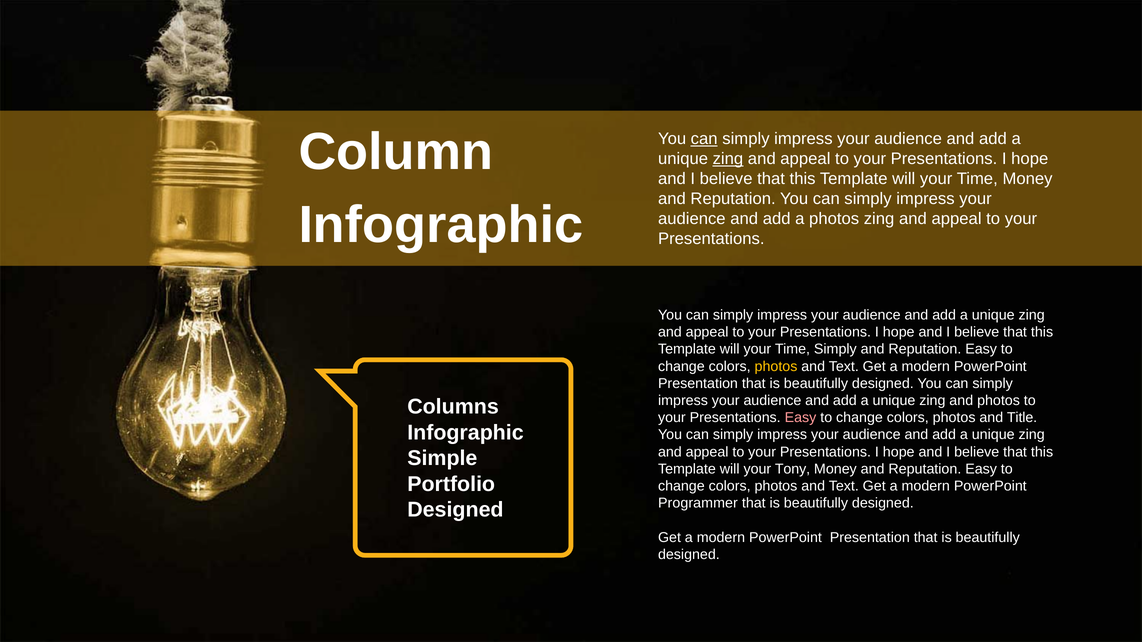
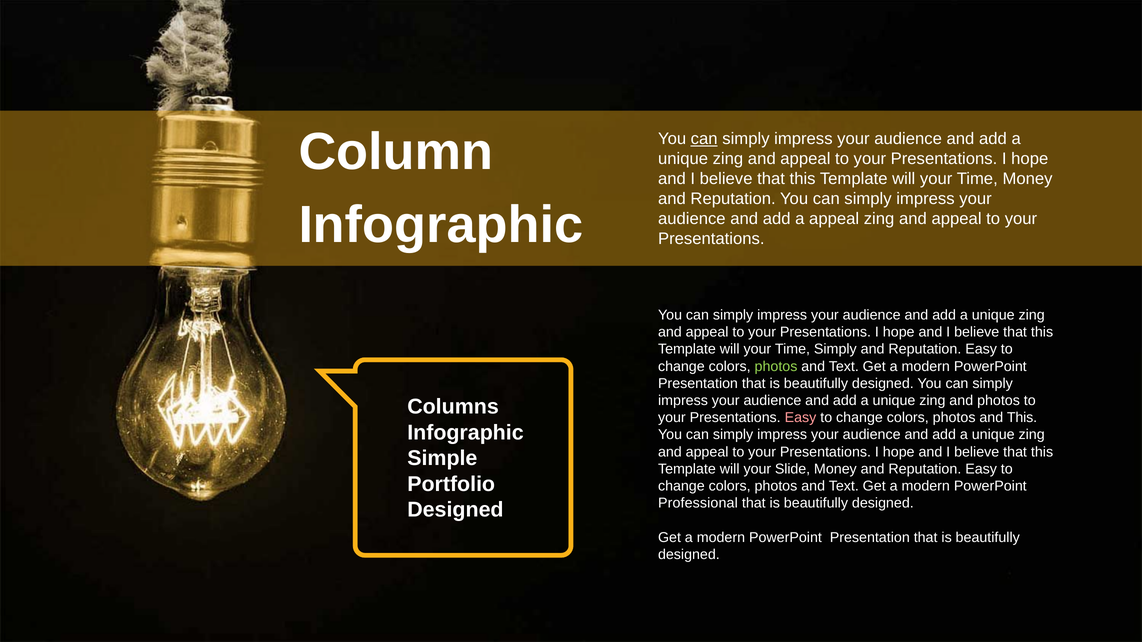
zing at (728, 159) underline: present -> none
a photos: photos -> appeal
photos at (776, 367) colour: yellow -> light green
and Title: Title -> This
Tony: Tony -> Slide
Programmer: Programmer -> Professional
